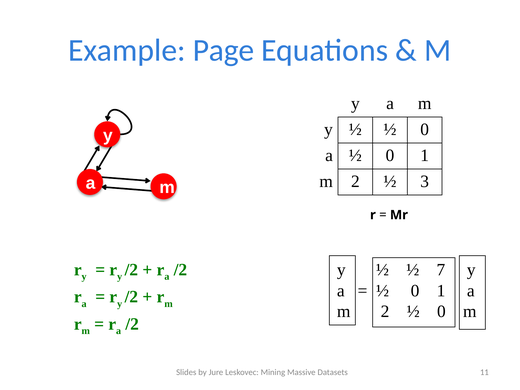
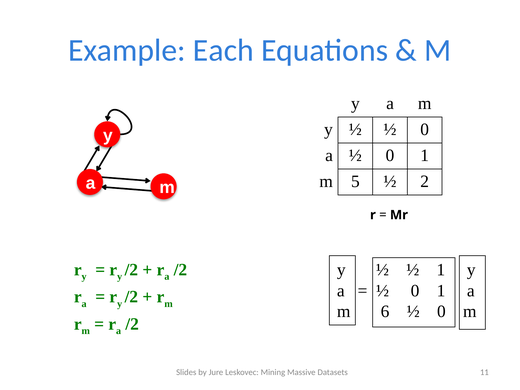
Page: Page -> Each
2 at (355, 181): 2 -> 5
3: 3 -> 2
½ 7: 7 -> 1
2 at (385, 311): 2 -> 6
